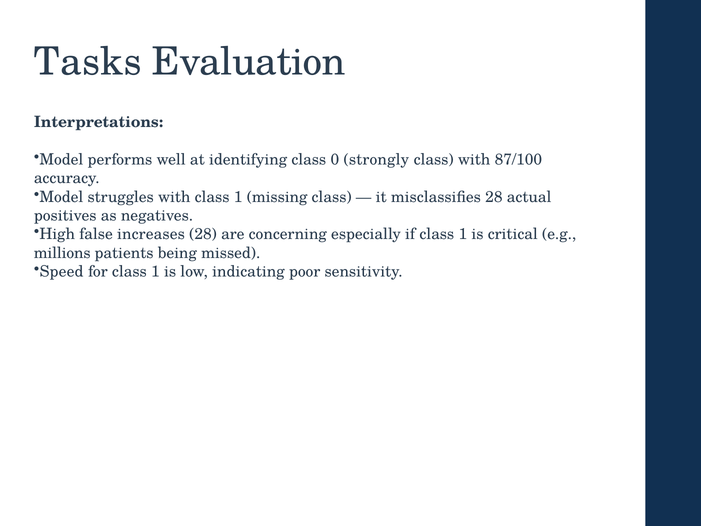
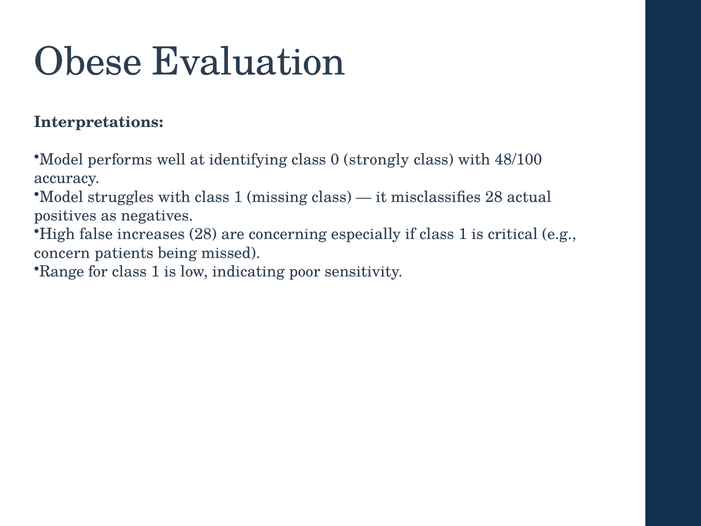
Tasks: Tasks -> Obese
87/100: 87/100 -> 48/100
millions: millions -> concern
Speed: Speed -> Range
